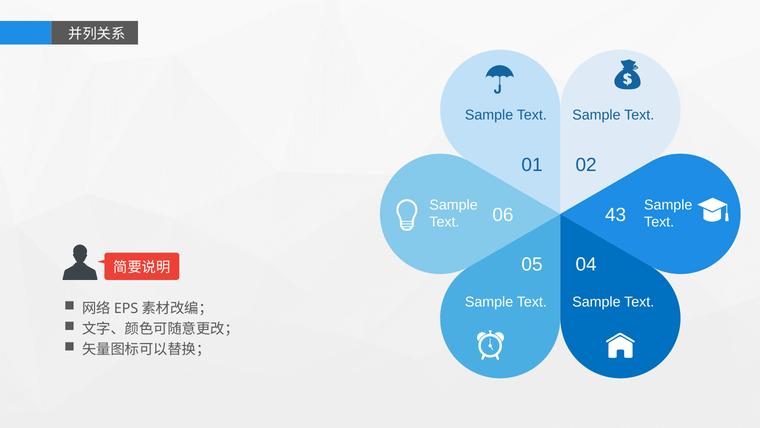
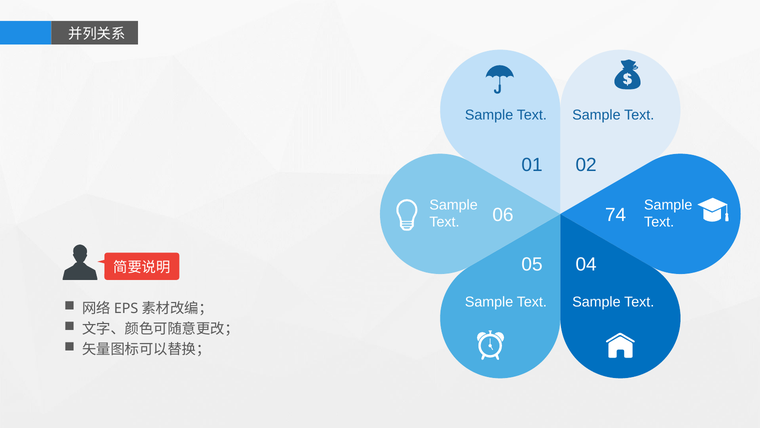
43: 43 -> 74
